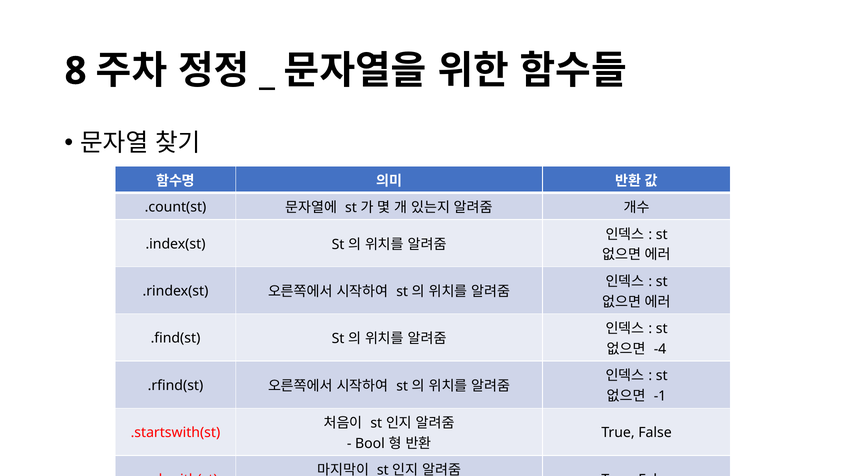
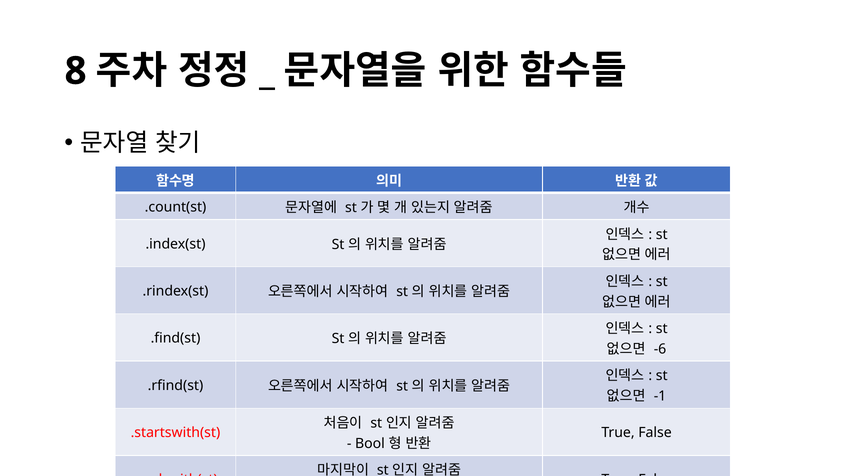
-4: -4 -> -6
